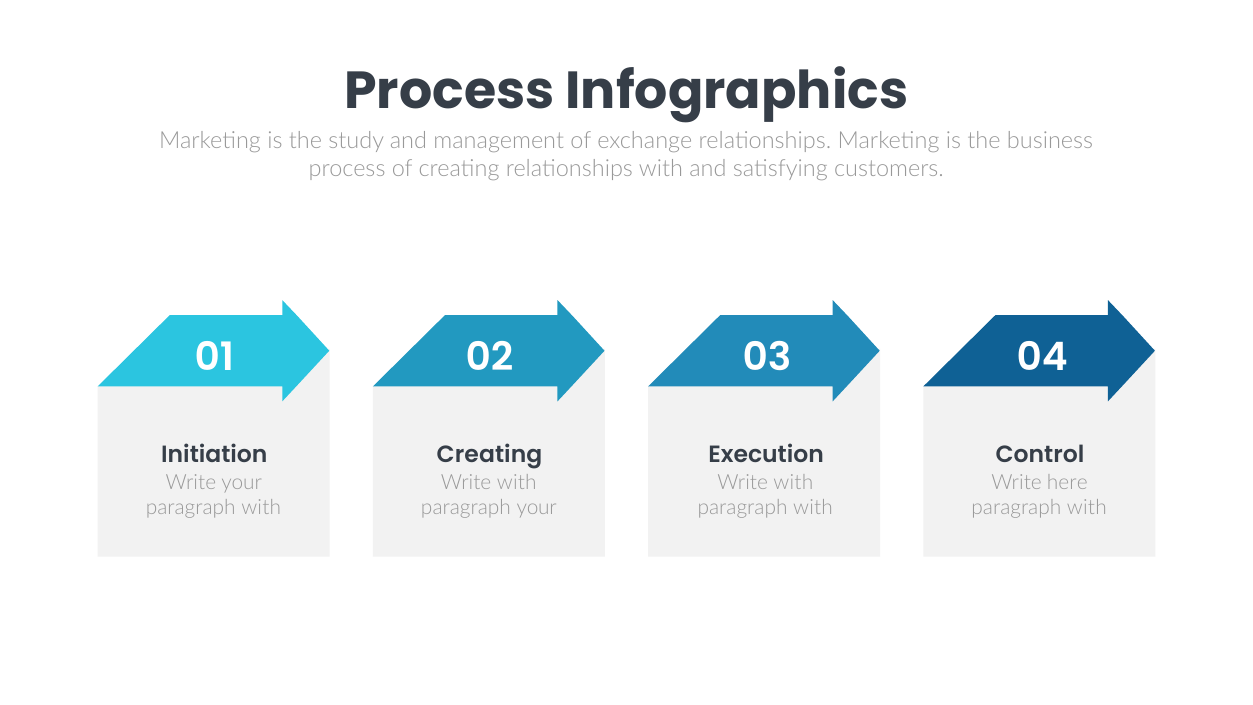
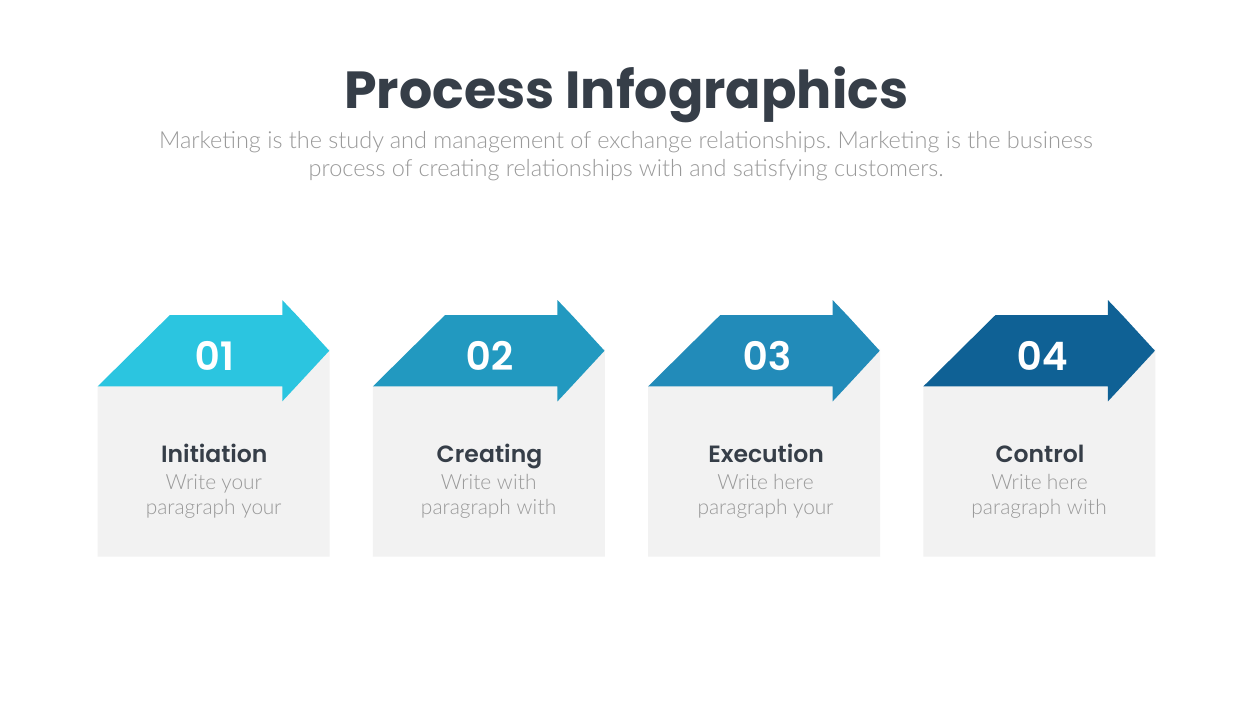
with at (793, 482): with -> here
with at (261, 507): with -> your
your at (537, 507): your -> with
with at (813, 507): with -> your
